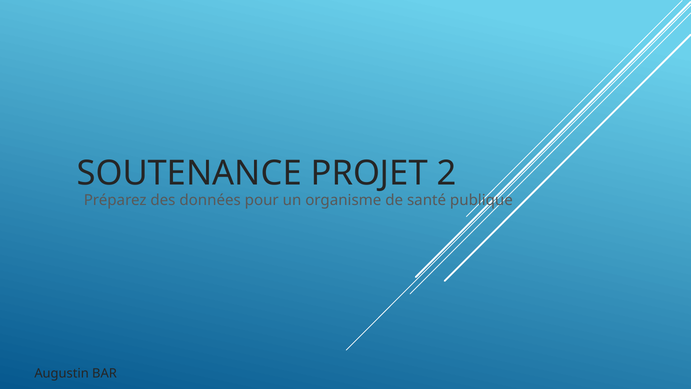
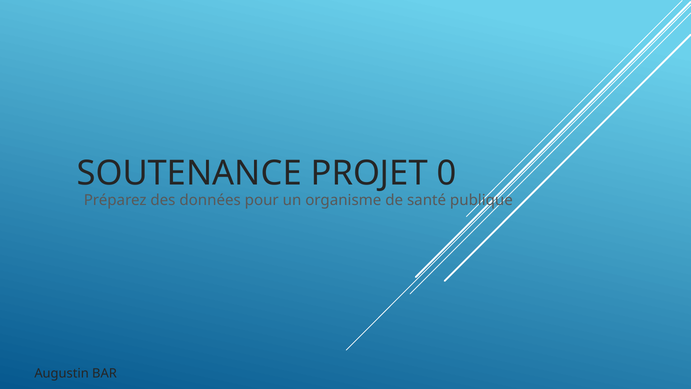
2: 2 -> 0
